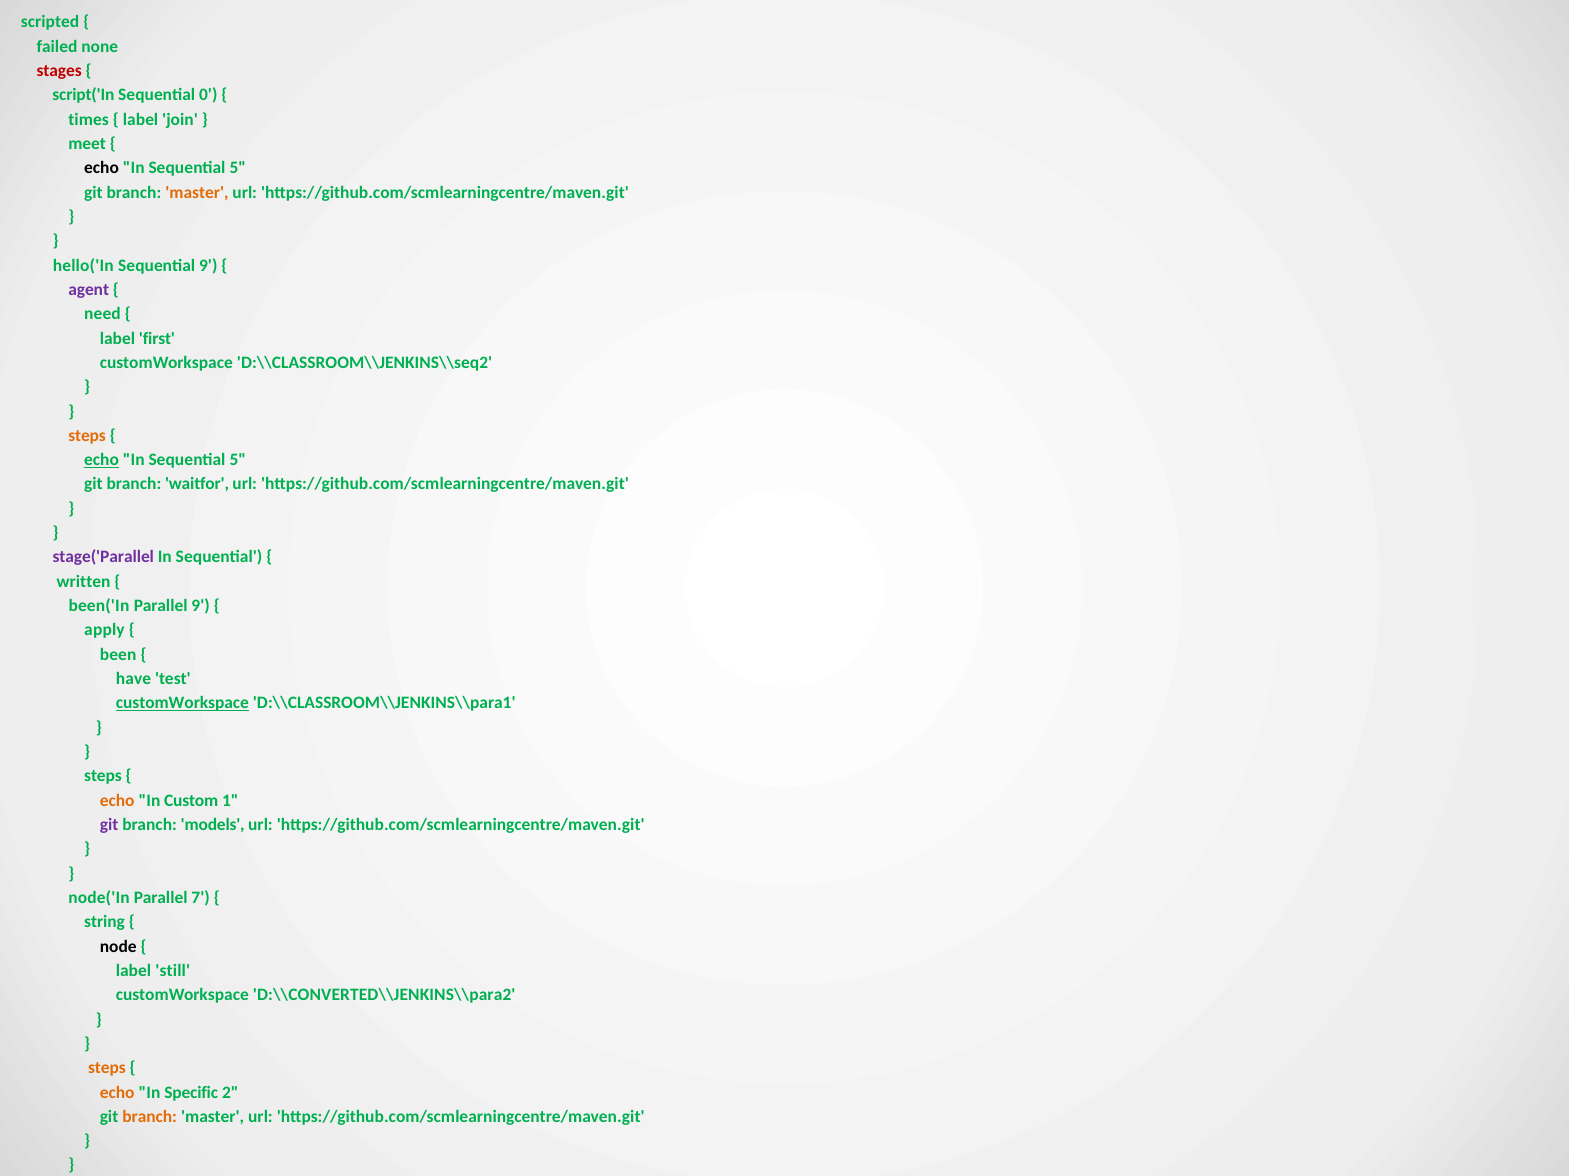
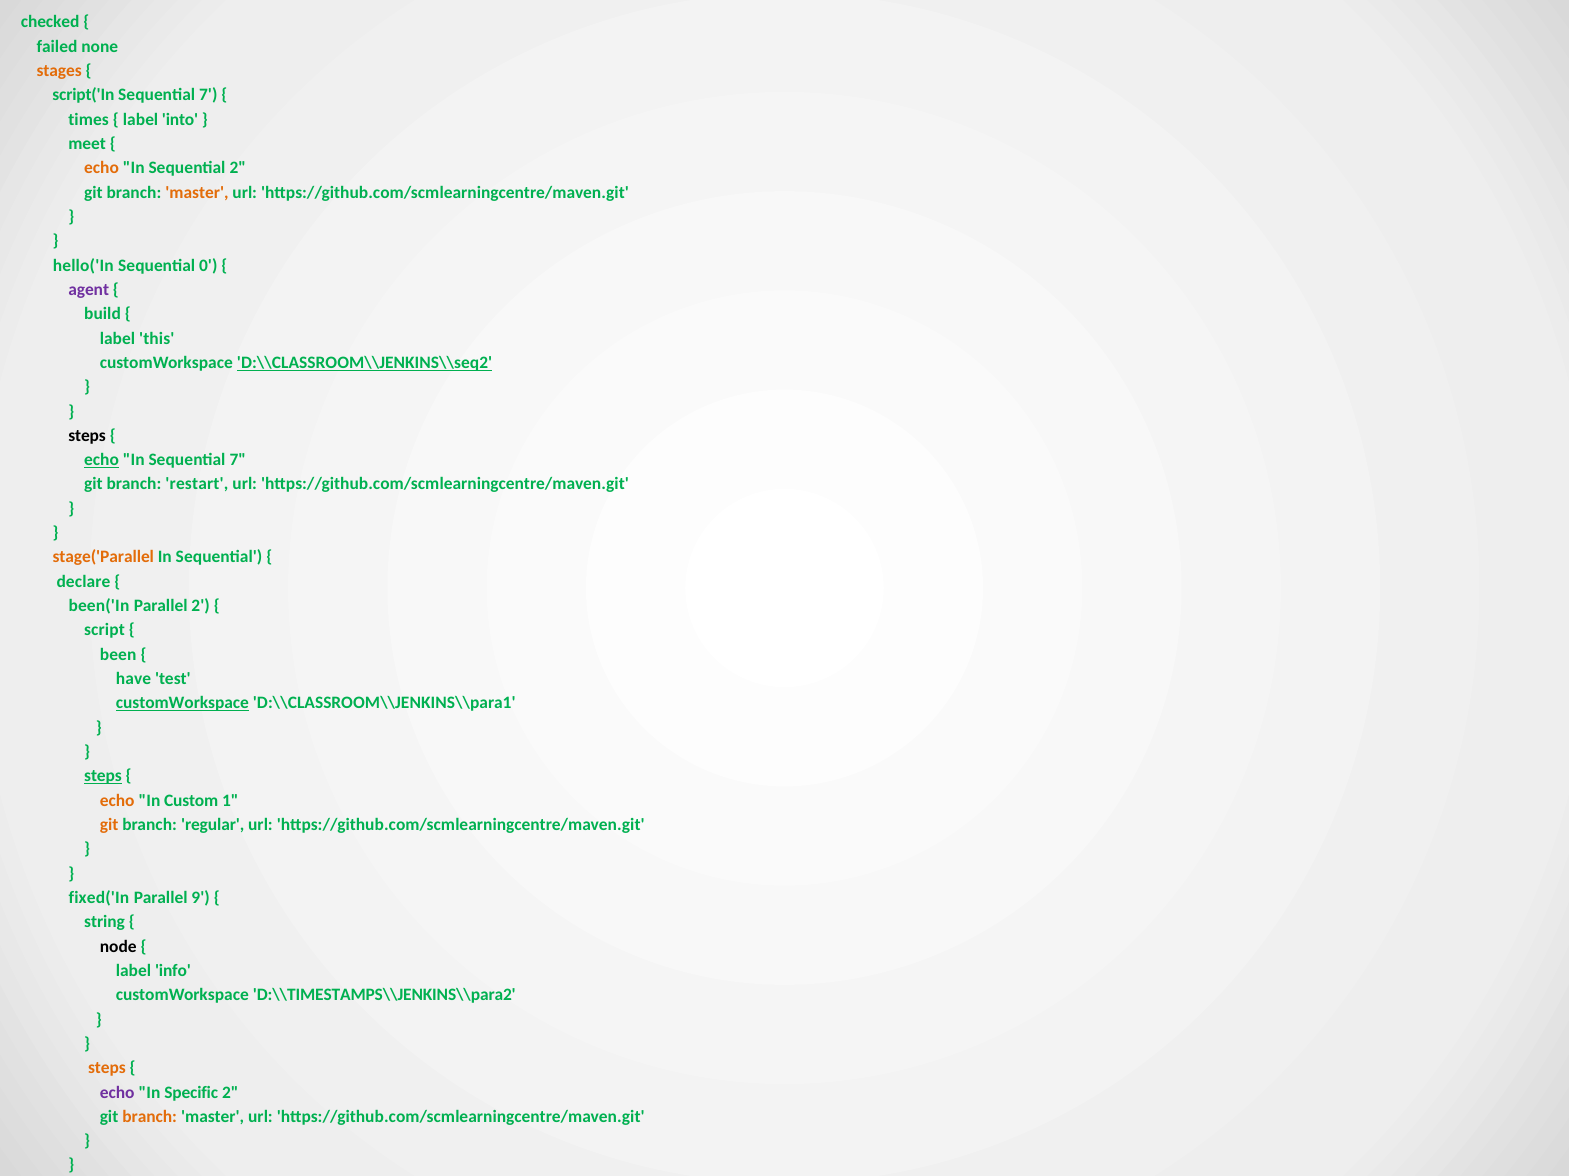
scripted: scripted -> checked
stages colour: red -> orange
0 at (208, 95): 0 -> 7
join: join -> into
echo at (102, 168) colour: black -> orange
5 at (238, 168): 5 -> 2
Sequential 9: 9 -> 0
need: need -> build
first: first -> this
D:\\CLASSROOM\\JENKINS\\seq2 underline: none -> present
steps at (87, 436) colour: orange -> black
5 at (238, 460): 5 -> 7
waitfor: waitfor -> restart
stage('Parallel colour: purple -> orange
written: written -> declare
Parallel 9: 9 -> 2
apply: apply -> script
steps at (103, 777) underline: none -> present
git at (109, 825) colour: purple -> orange
models: models -> regular
node('In: node('In -> fixed('In
7: 7 -> 9
still: still -> info
D:\\CONVERTED\\JENKINS\\para2: D:\\CONVERTED\\JENKINS\\para2 -> D:\\TIMESTAMPS\\JENKINS\\para2
echo at (117, 1093) colour: orange -> purple
